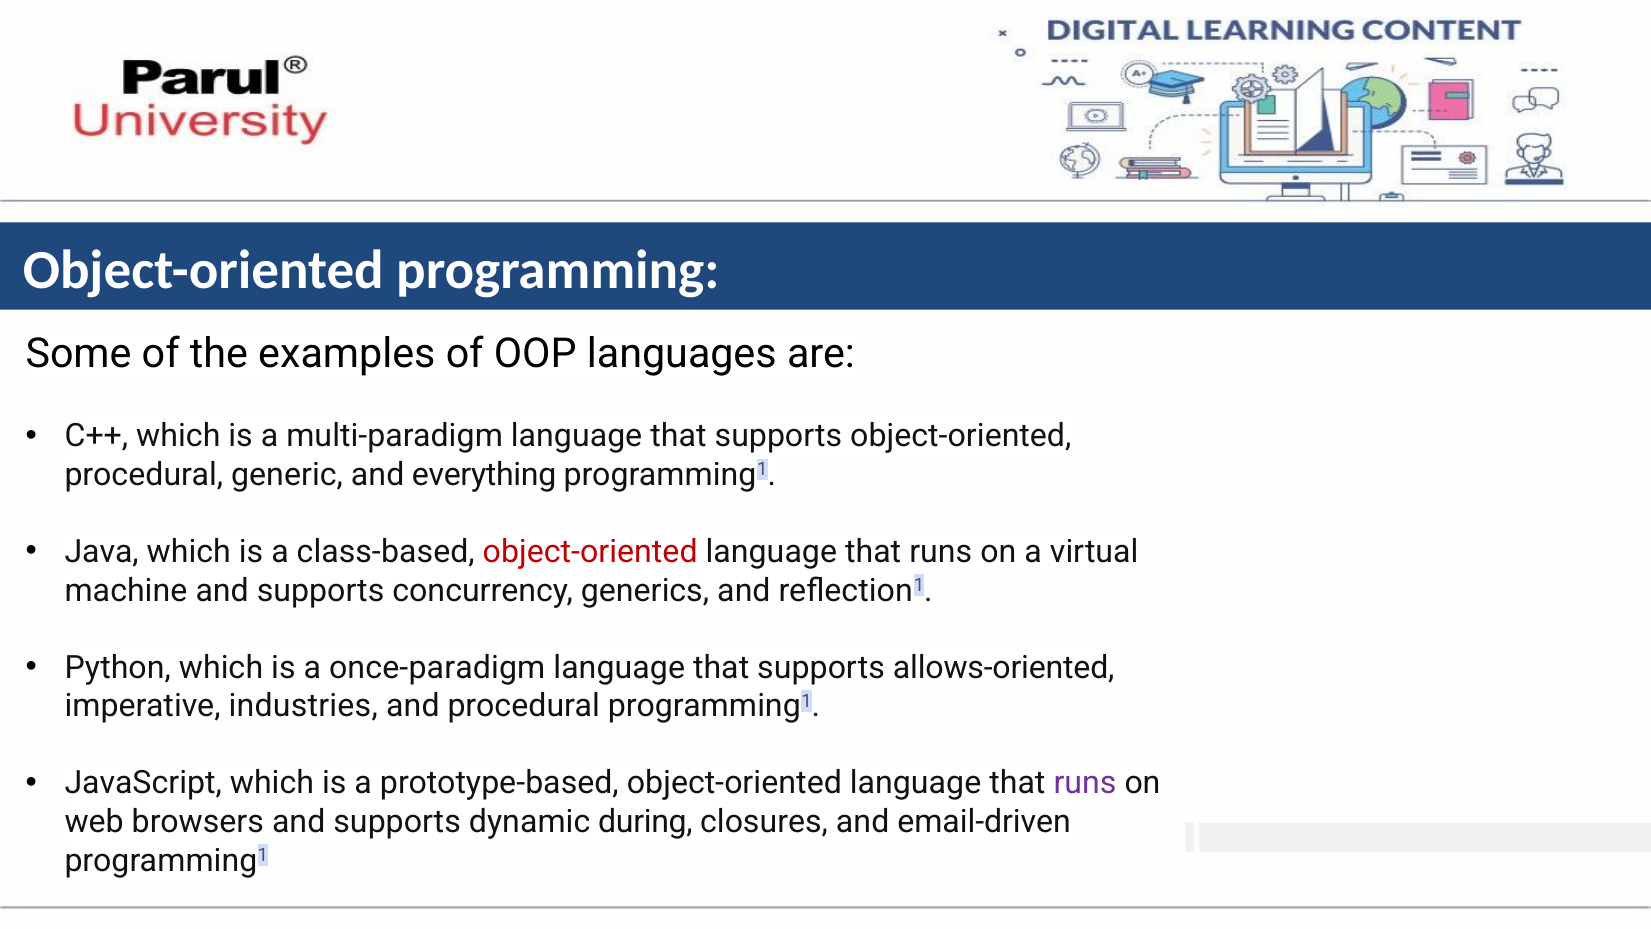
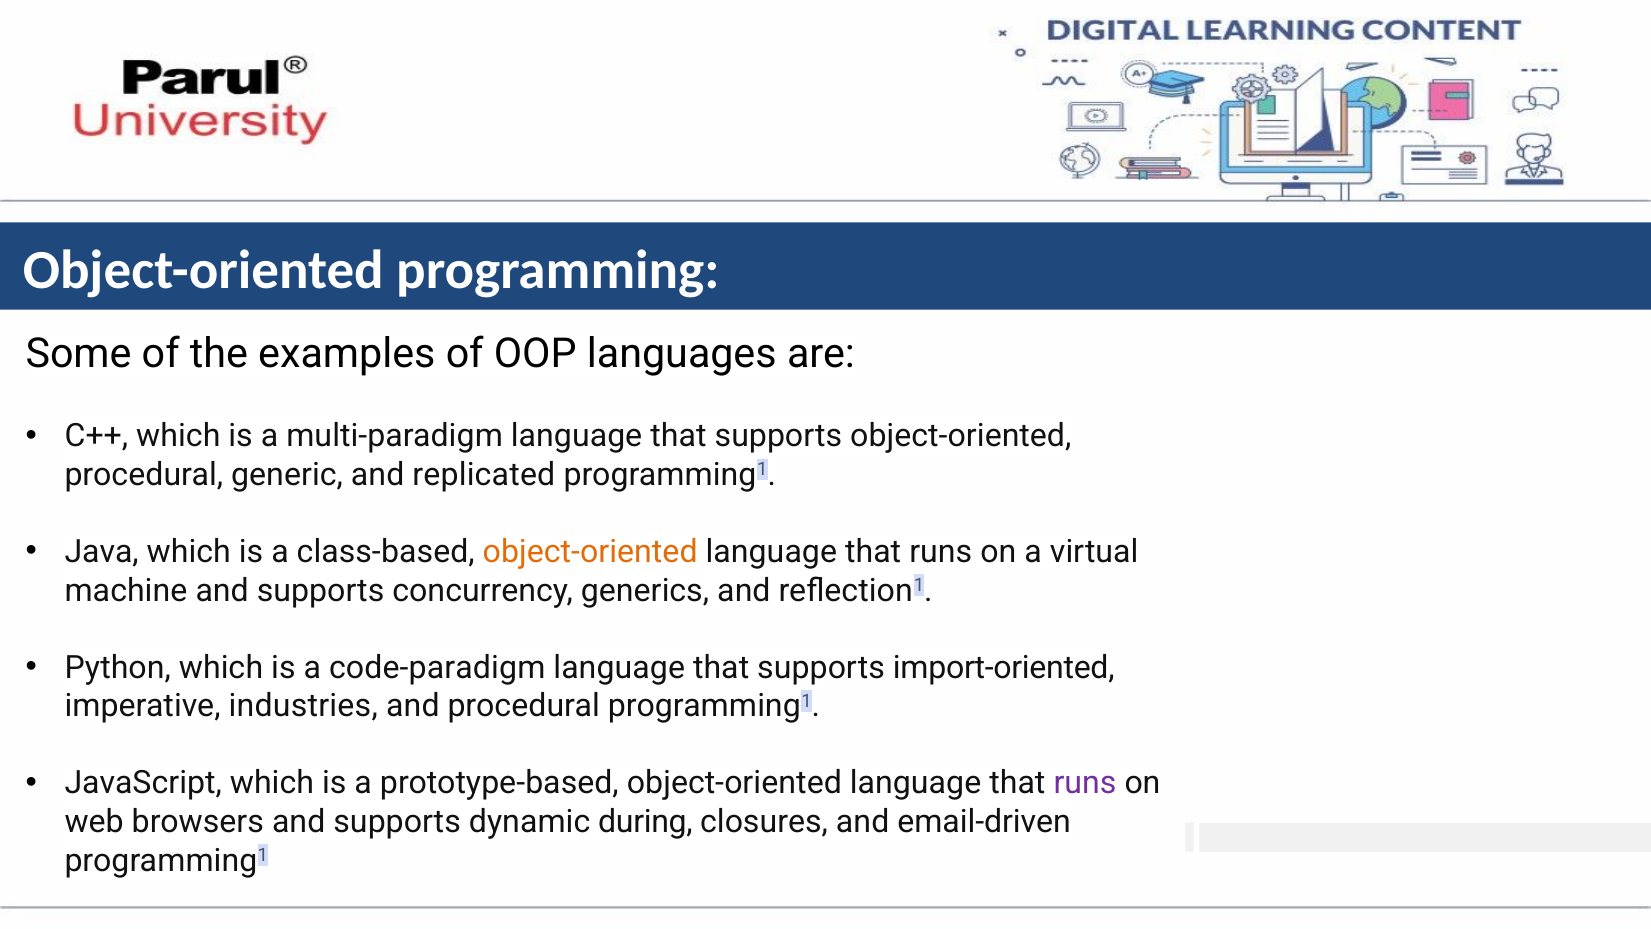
everything: everything -> replicated
object-oriented at (590, 552) colour: red -> orange
once-paradigm: once-paradigm -> code-paradigm
allows-oriented: allows-oriented -> import-oriented
